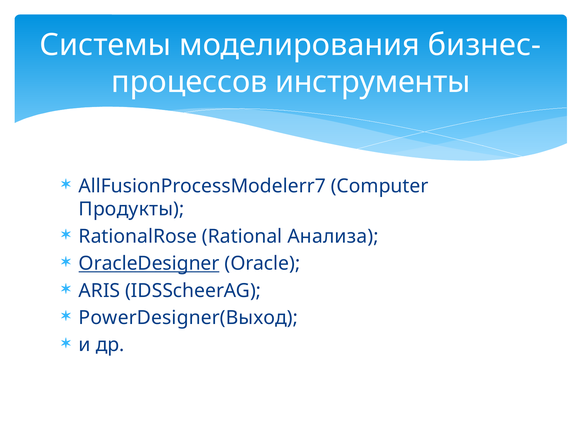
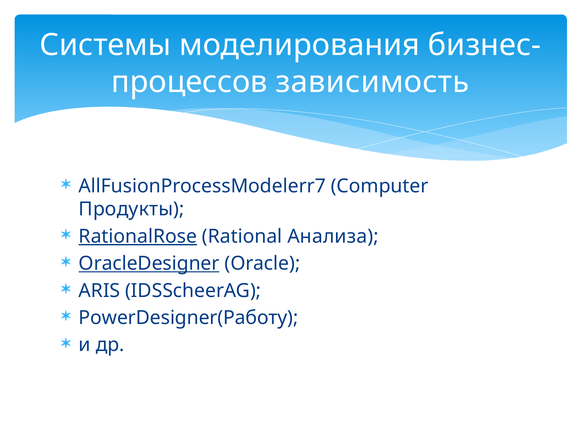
инструменты: инструменты -> зависимость
RationalRose underline: none -> present
PowerDesigner(Выход: PowerDesigner(Выход -> PowerDesigner(Работу
